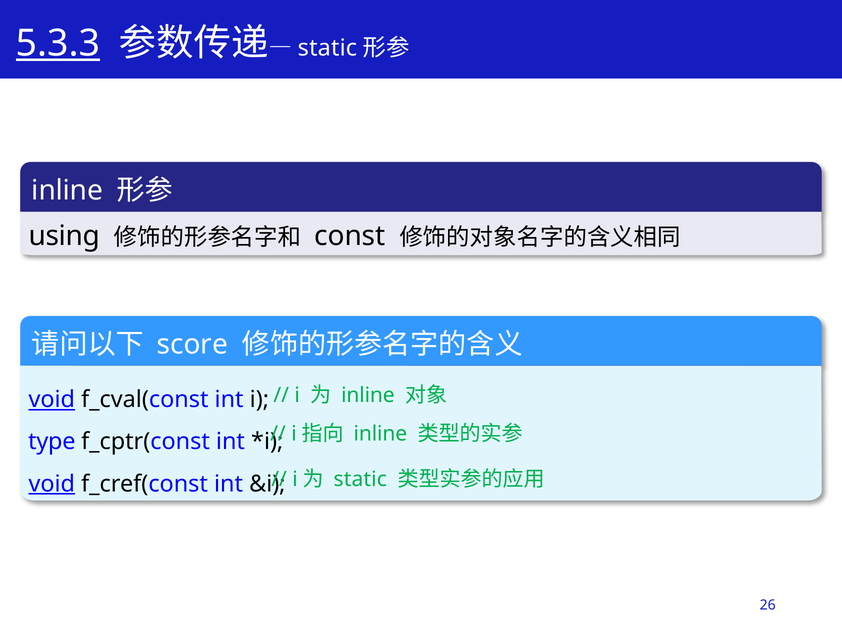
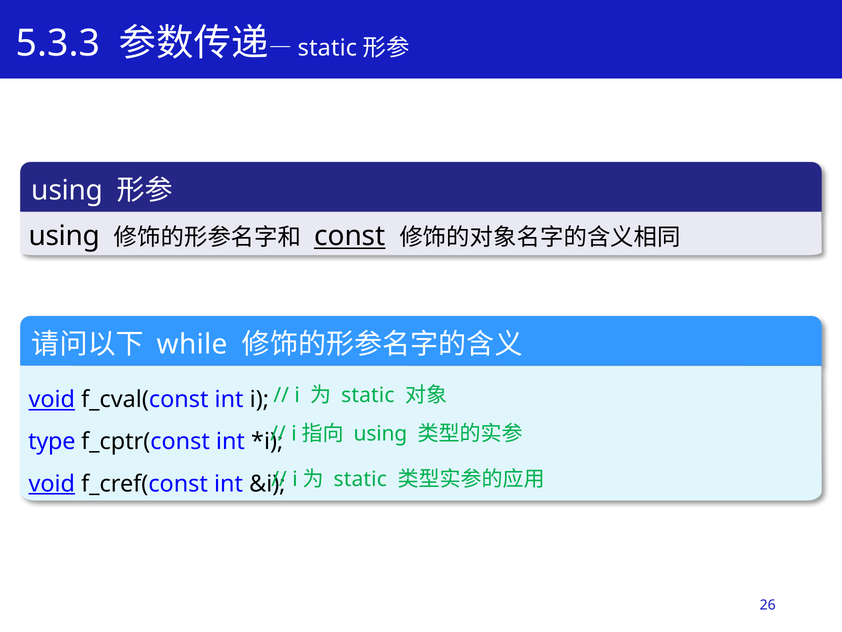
5.3.3 underline: present -> none
inline at (67, 190): inline -> using
const underline: none -> present
score: score -> while
inline at (368, 395): inline -> static
inline at (380, 433): inline -> using
